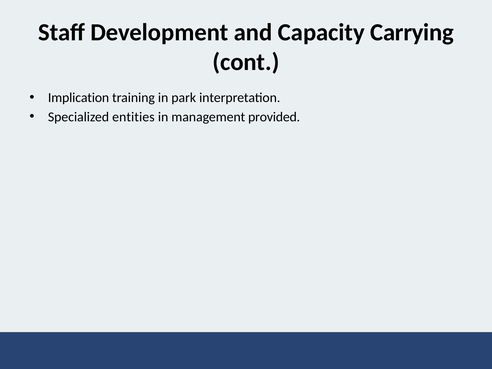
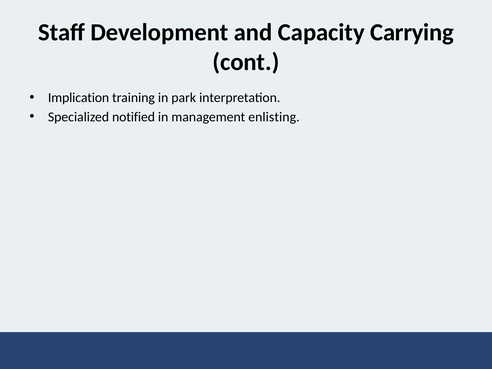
entities: entities -> notified
provided: provided -> enlisting
